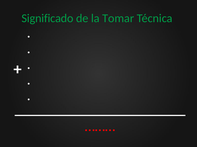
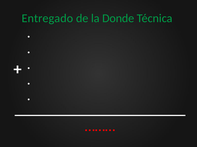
Significado: Significado -> Entregado
Tomar: Tomar -> Donde
